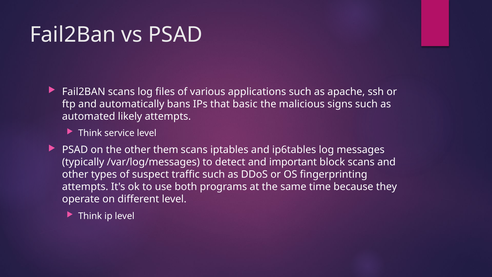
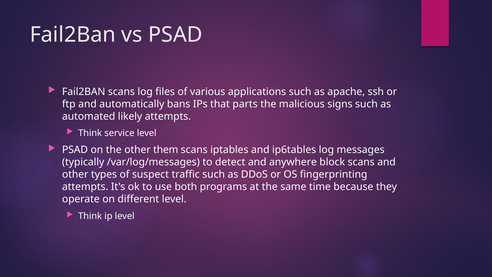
basic: basic -> parts
important: important -> anywhere
